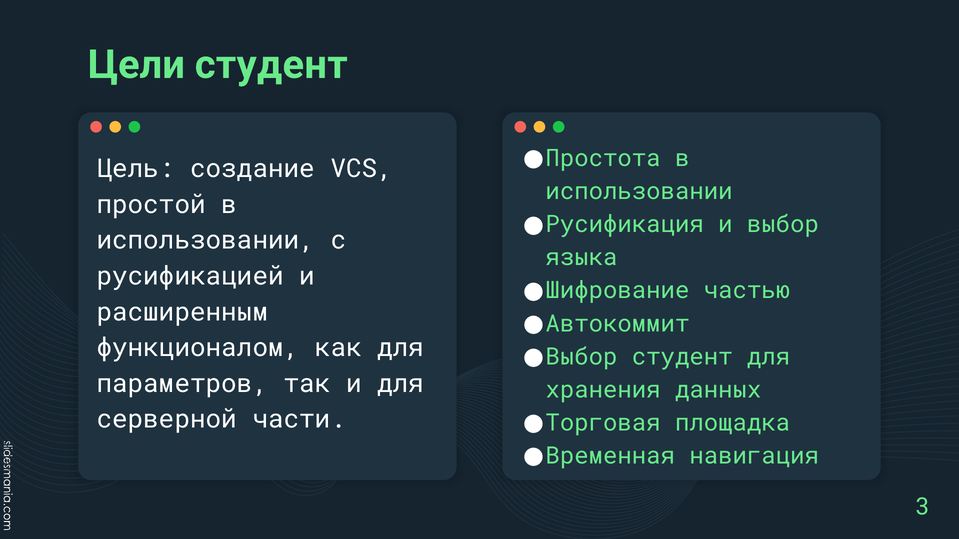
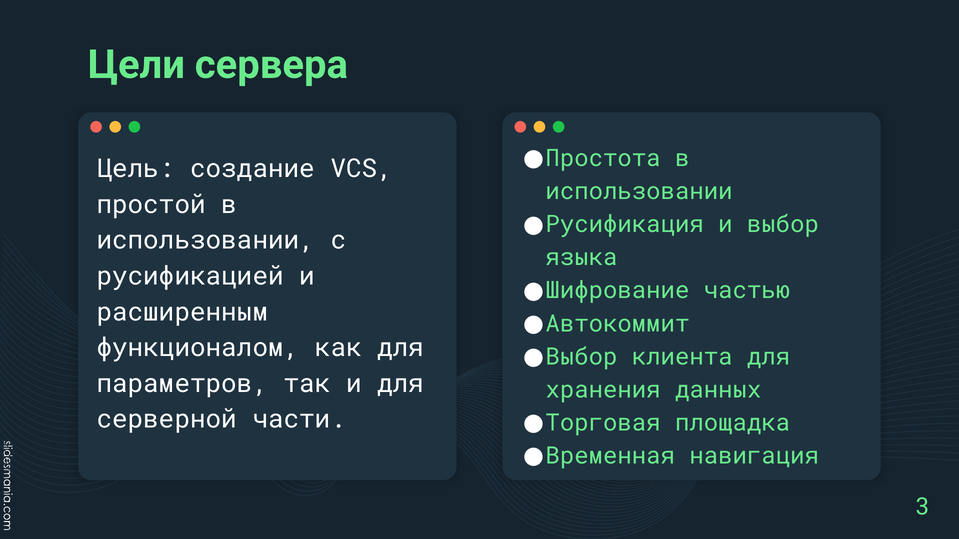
Цели студент: студент -> сервера
студент at (682, 357): студент -> клиента
